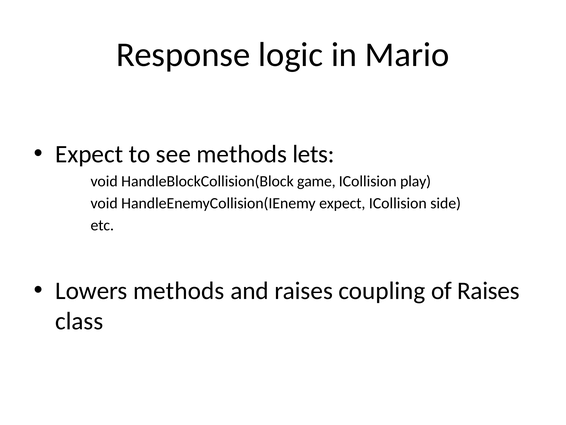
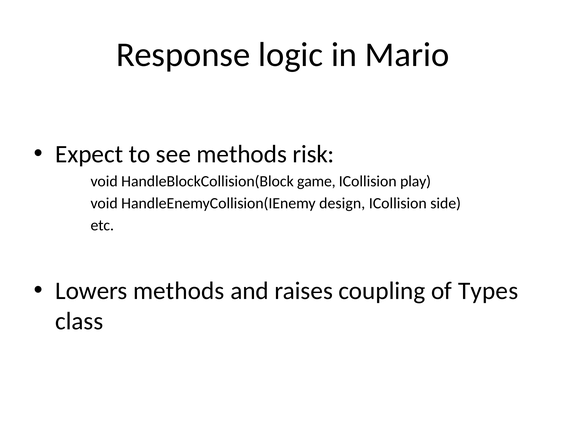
lets: lets -> risk
HandleEnemyCollision(IEnemy expect: expect -> design
of Raises: Raises -> Types
